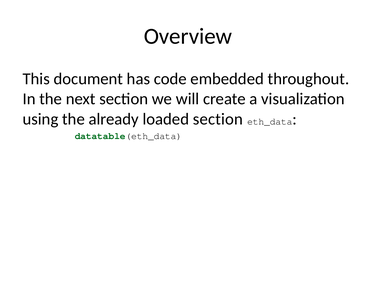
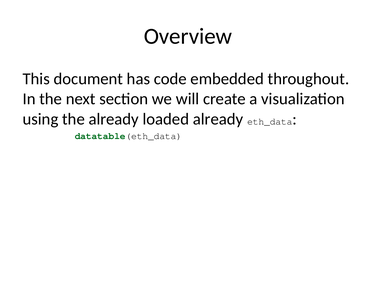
loaded section: section -> already
